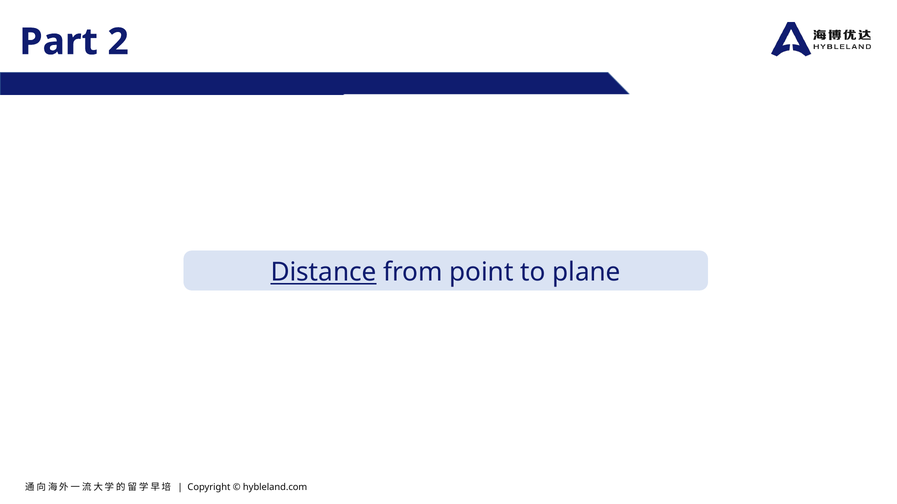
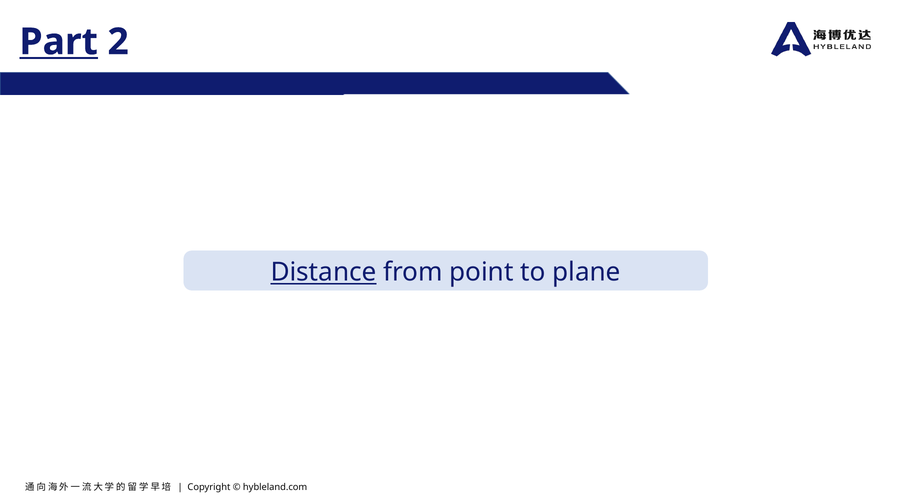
Part underline: none -> present
